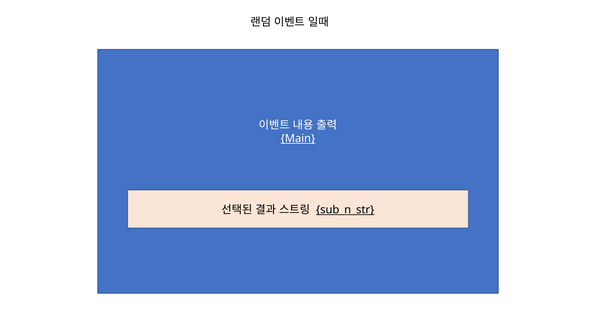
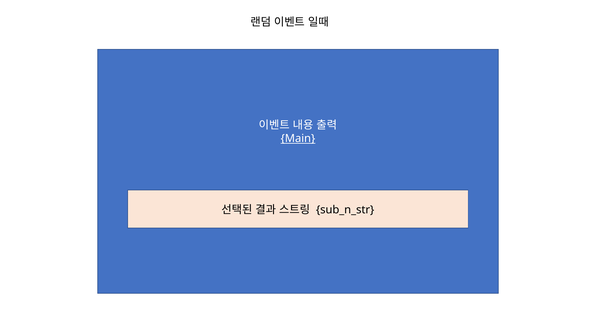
sub_n_str underline: present -> none
